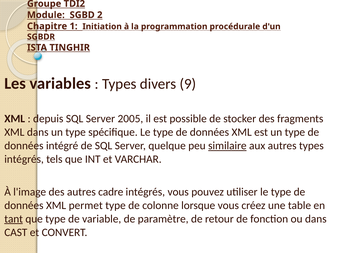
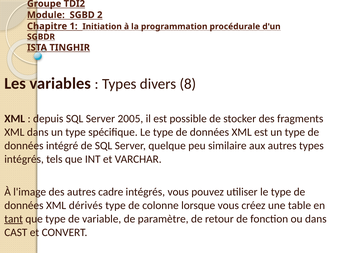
9: 9 -> 8
similaire underline: present -> none
permet: permet -> dérivés
